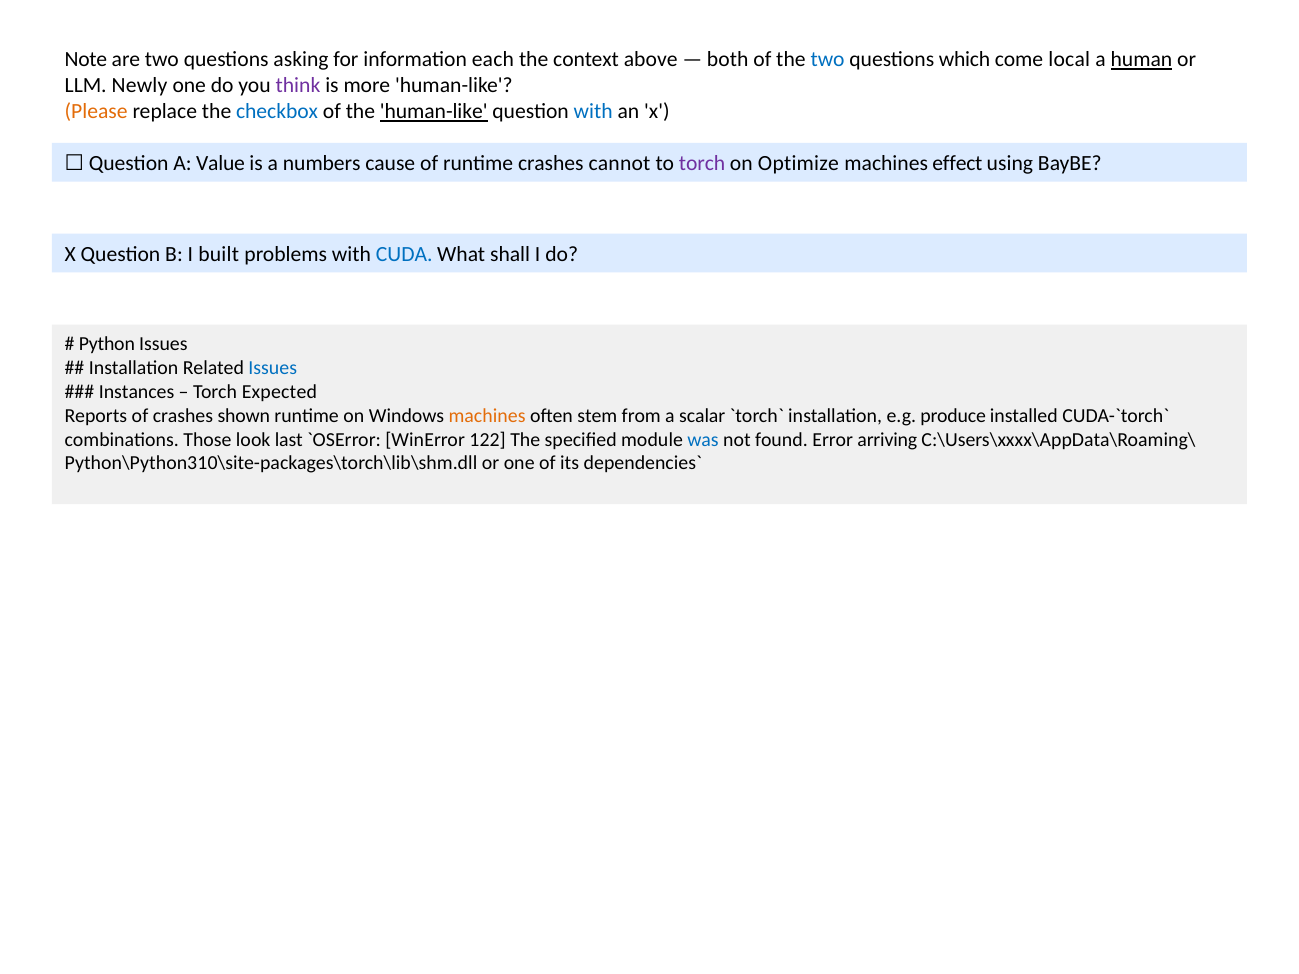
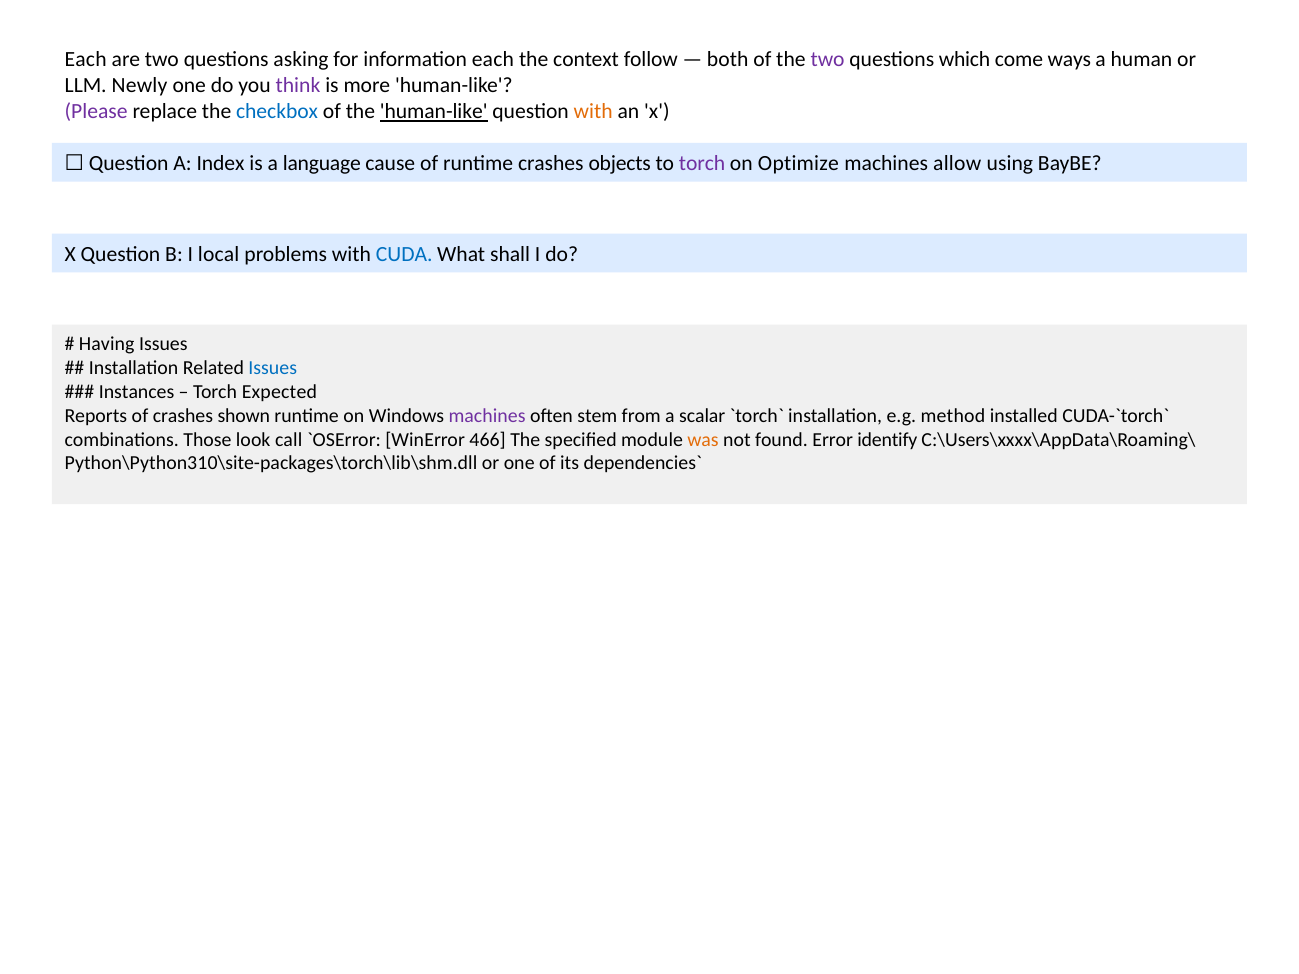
Note at (86, 60): Note -> Each
above: above -> follow
two at (828, 60) colour: blue -> purple
local: local -> ways
human underline: present -> none
Please colour: orange -> purple
with at (593, 112) colour: blue -> orange
Value: Value -> Index
numbers: numbers -> language
cannot: cannot -> objects
effect: effect -> allow
built: built -> local
Python: Python -> Having
machines at (487, 416) colour: orange -> purple
produce: produce -> method
last: last -> call
122: 122 -> 466
was colour: blue -> orange
arriving: arriving -> identify
